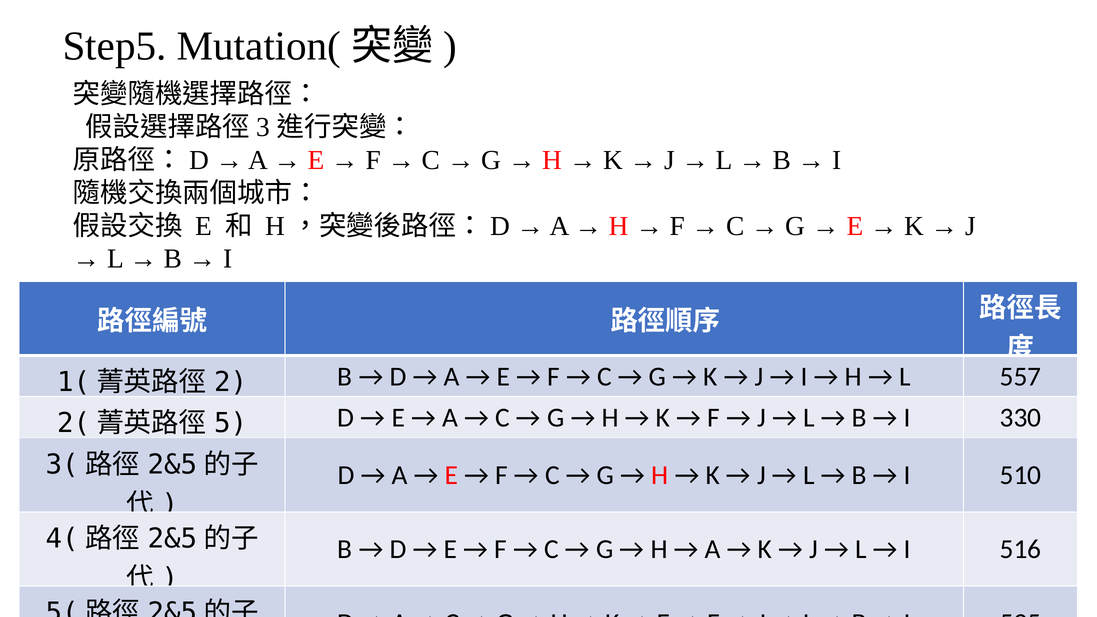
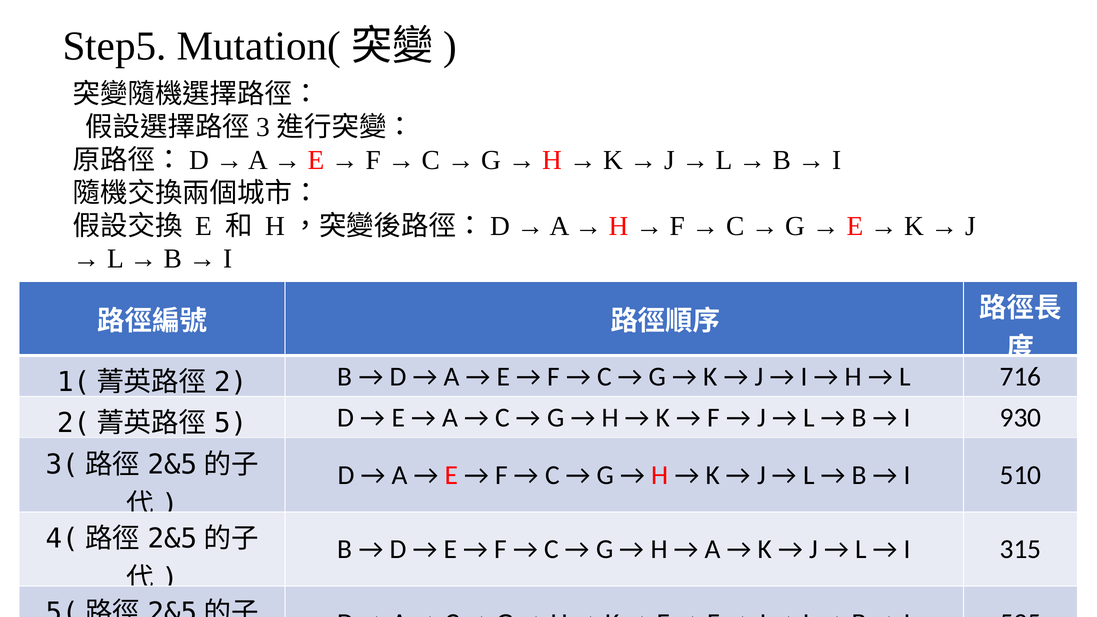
557: 557 -> 716
330: 330 -> 930
516: 516 -> 315
